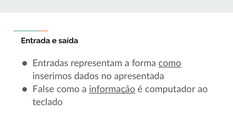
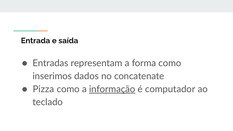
como at (170, 63) underline: present -> none
apresentada: apresentada -> concatenate
False: False -> Pizza
